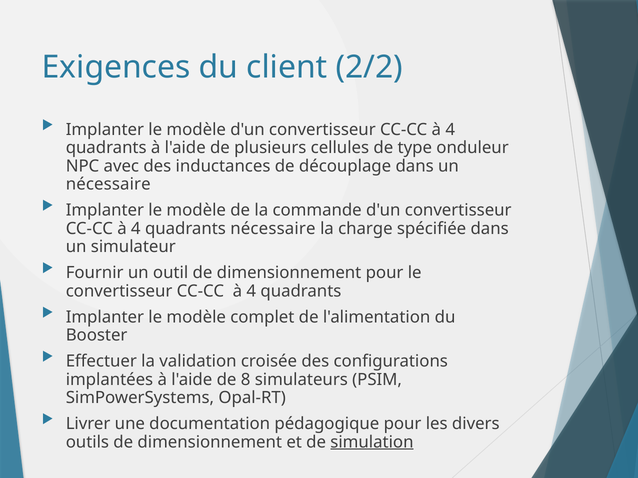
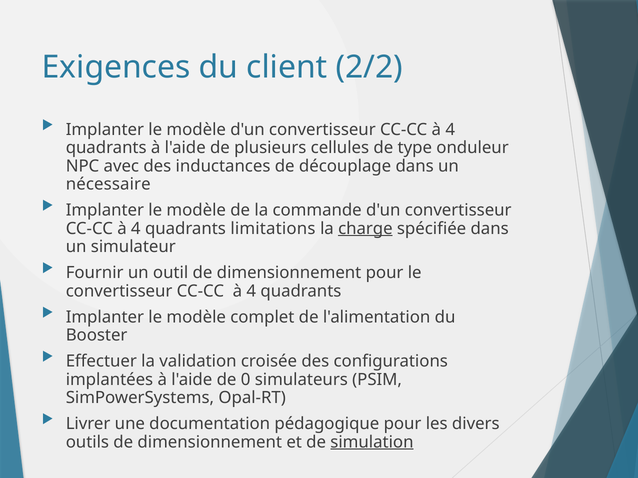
quadrants nécessaire: nécessaire -> limitations
charge underline: none -> present
8: 8 -> 0
